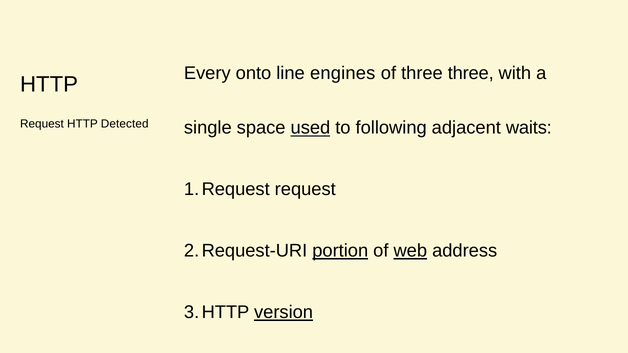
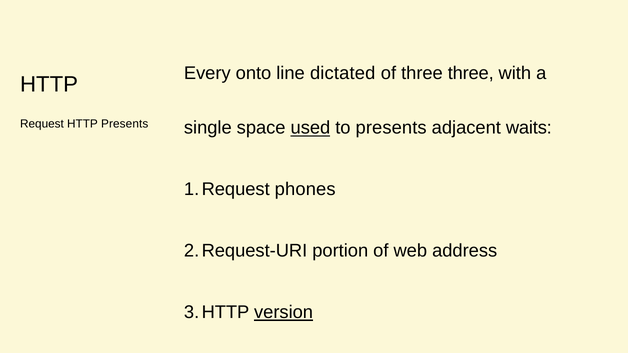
engines: engines -> dictated
HTTP Detected: Detected -> Presents
to following: following -> presents
request at (305, 190): request -> phones
portion underline: present -> none
web underline: present -> none
